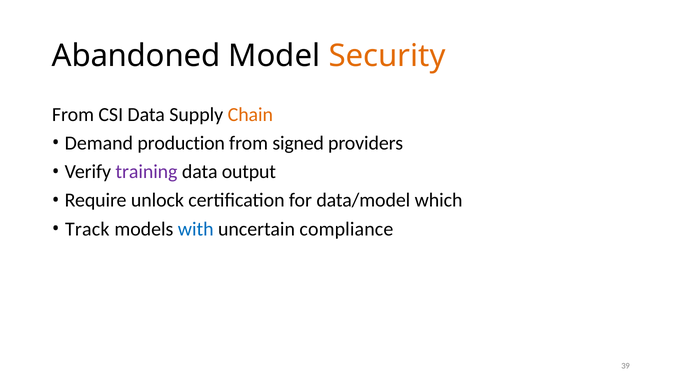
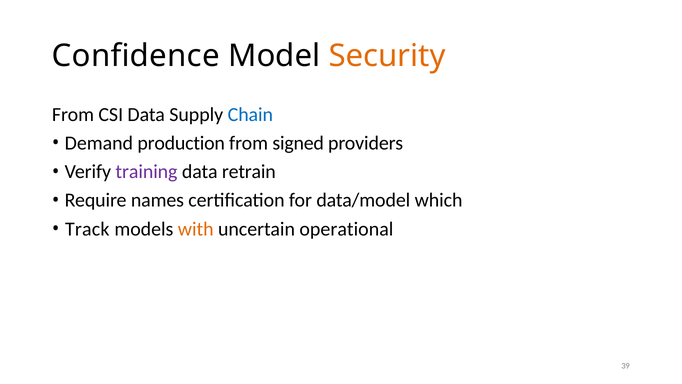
Abandoned: Abandoned -> Confidence
Chain colour: orange -> blue
output: output -> retrain
unlock: unlock -> names
with colour: blue -> orange
compliance: compliance -> operational
